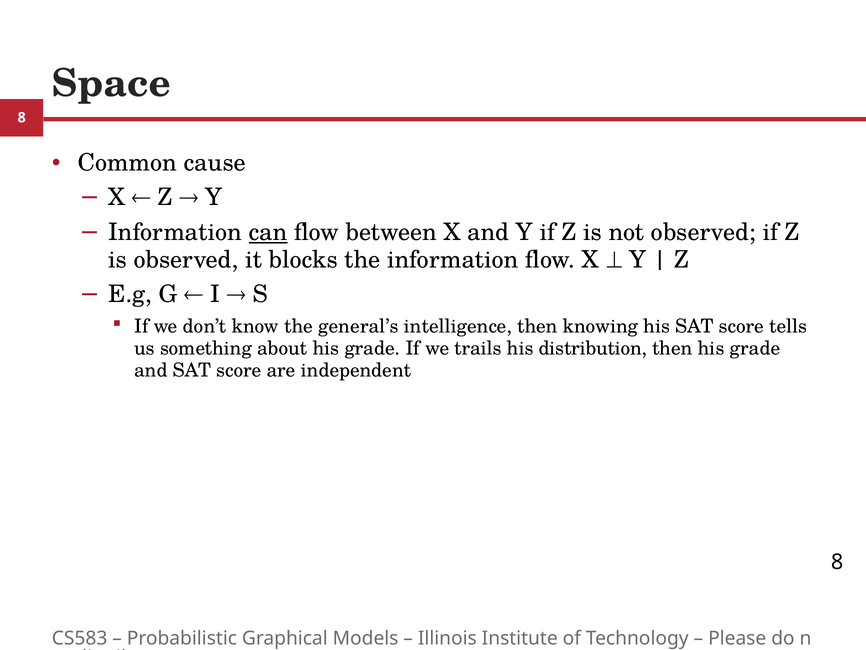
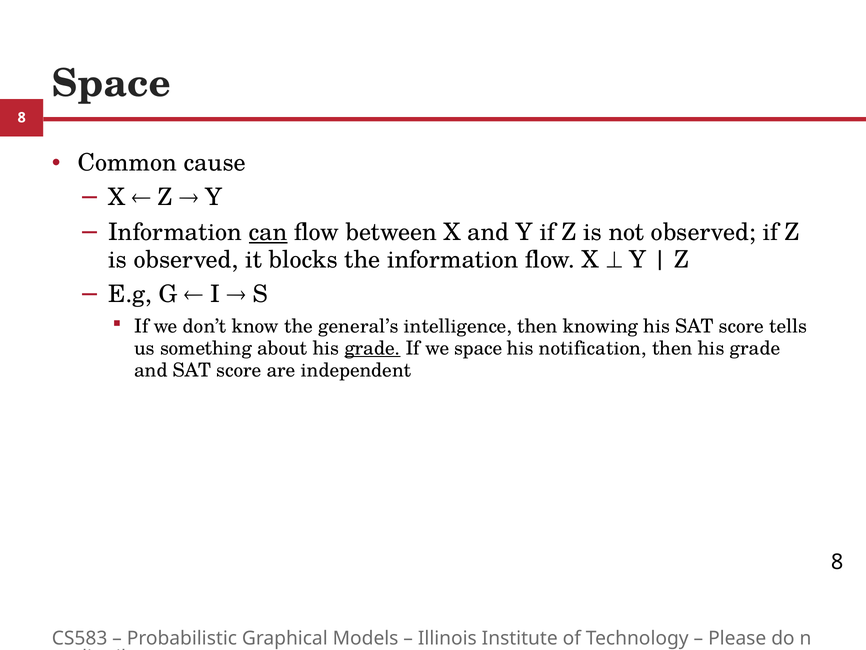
grade at (372, 348) underline: none -> present
we trails: trails -> space
distribution: distribution -> notification
